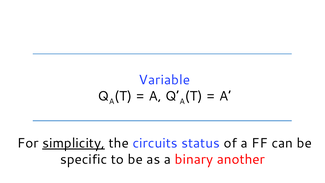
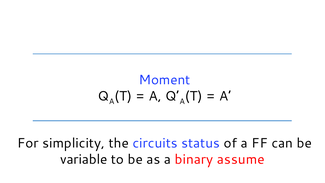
Variable: Variable -> Moment
simplicity underline: present -> none
specific: specific -> variable
another: another -> assume
